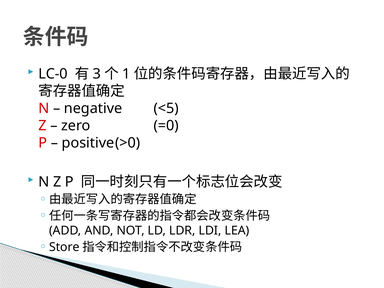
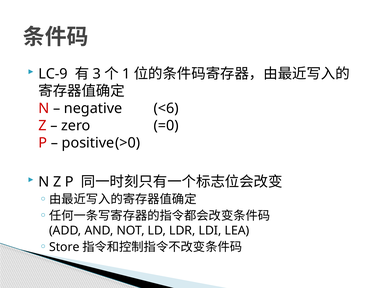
LC-0: LC-0 -> LC-9
<5: <5 -> <6
